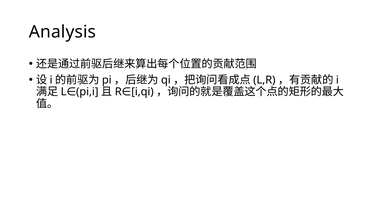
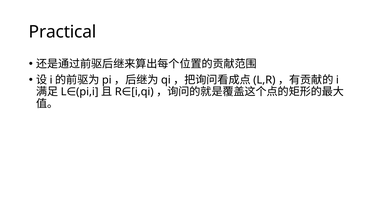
Analysis: Analysis -> Practical
